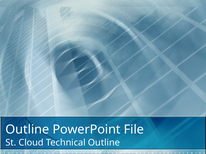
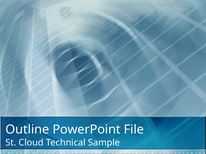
Technical Outline: Outline -> Sample
